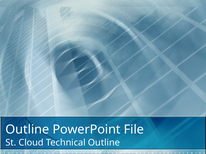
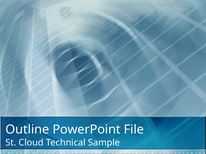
Technical Outline: Outline -> Sample
